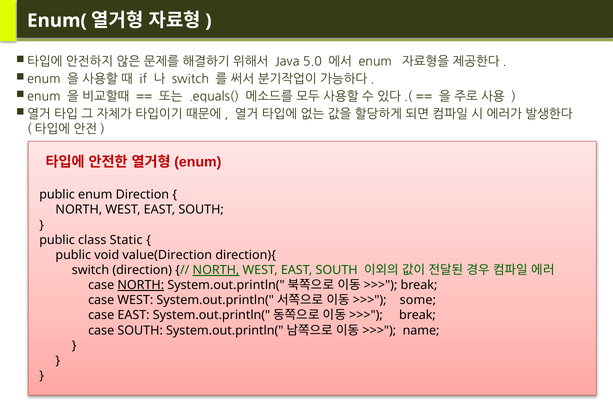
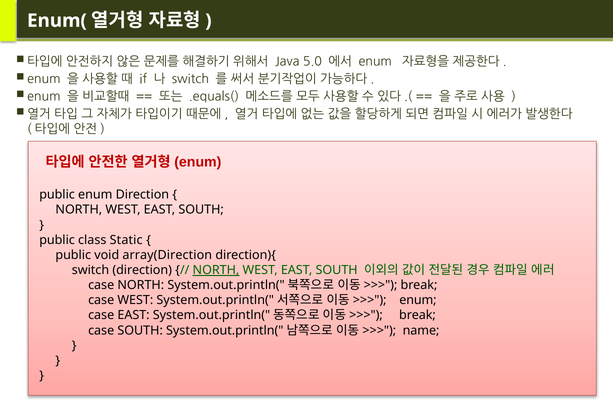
value(Direction: value(Direction -> array(Direction
NORTH at (141, 285) underline: present -> none
some at (418, 300): some -> enum
